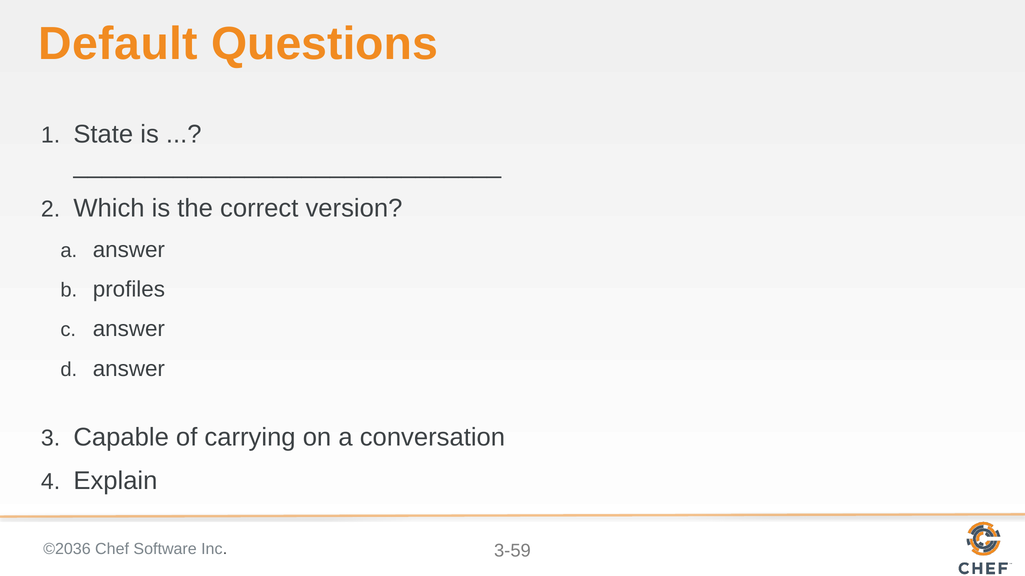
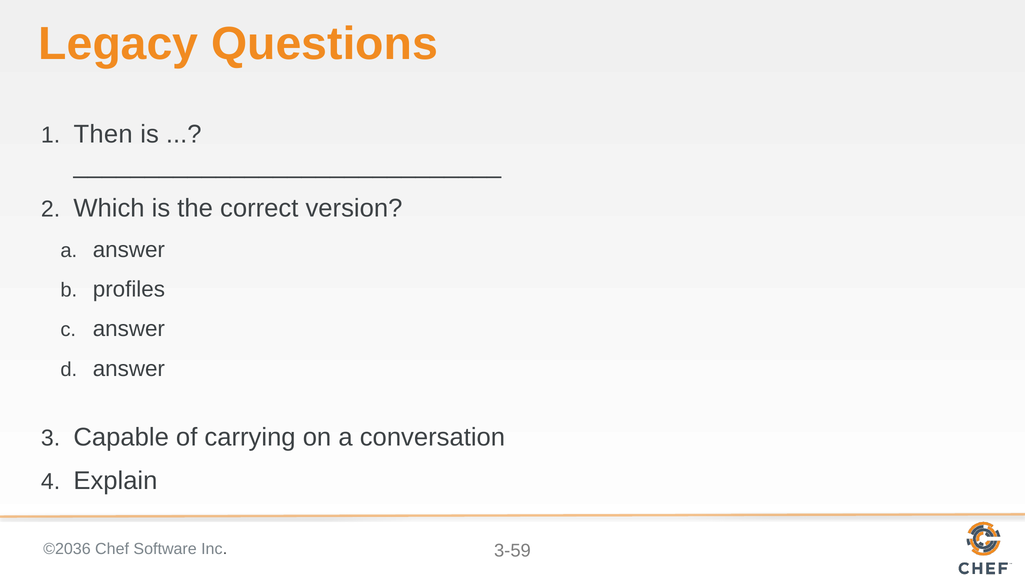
Default: Default -> Legacy
State: State -> Then
